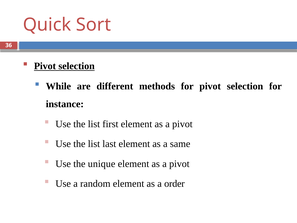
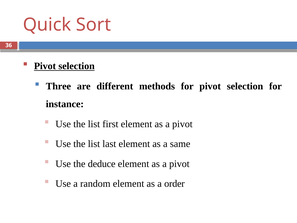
While: While -> Three
unique: unique -> deduce
